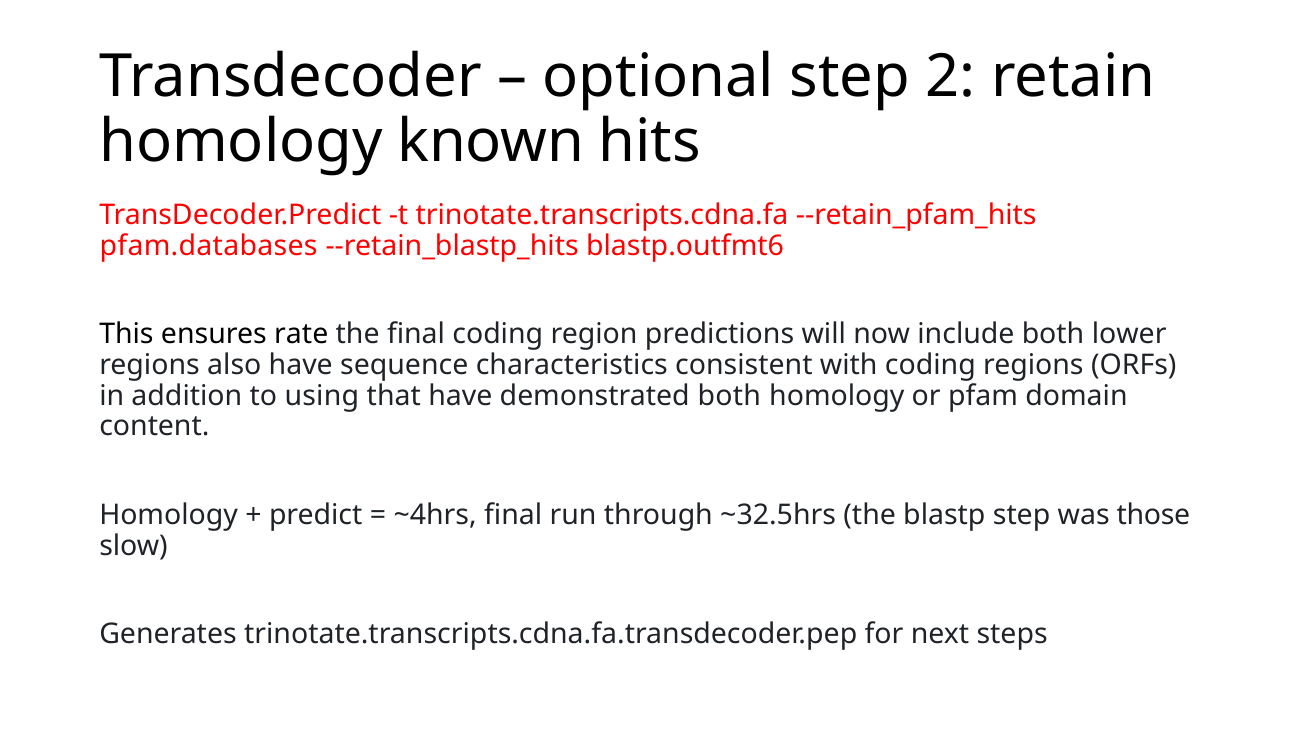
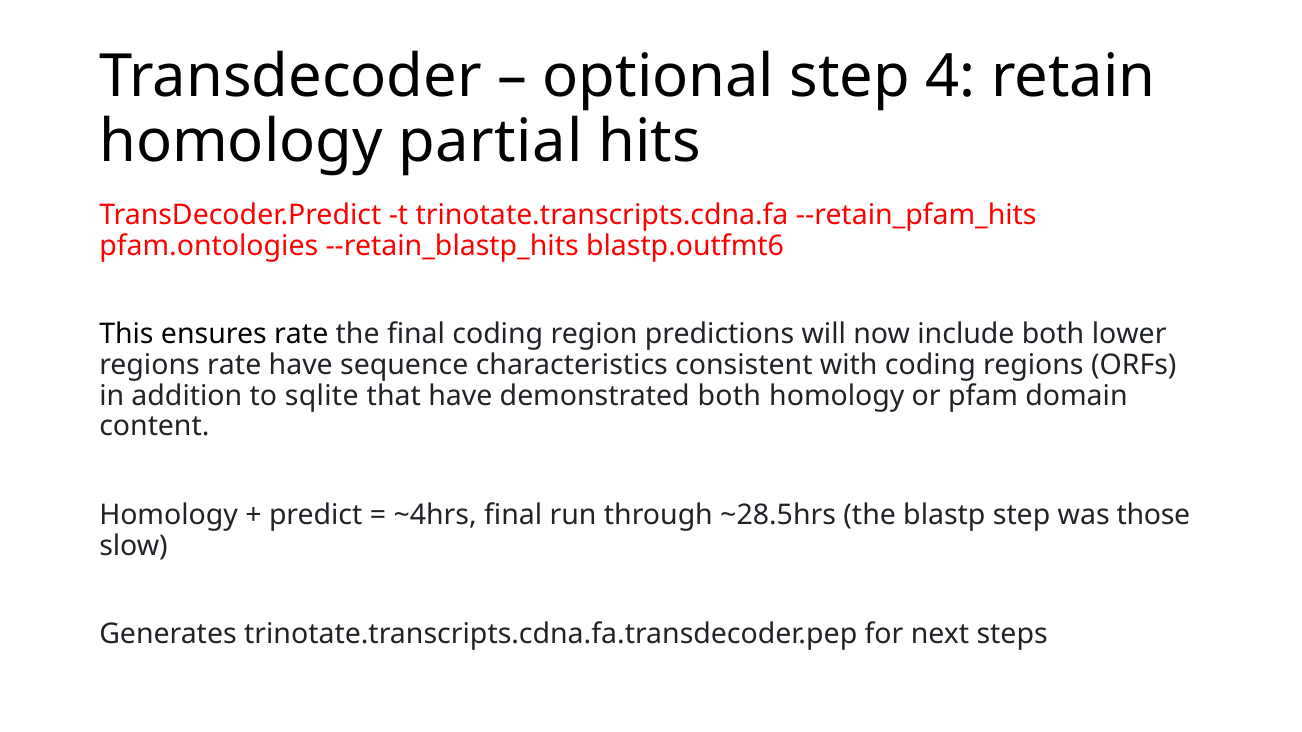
2: 2 -> 4
known: known -> partial
pfam.databases: pfam.databases -> pfam.ontologies
regions also: also -> rate
using: using -> sqlite
~32.5hrs: ~32.5hrs -> ~28.5hrs
